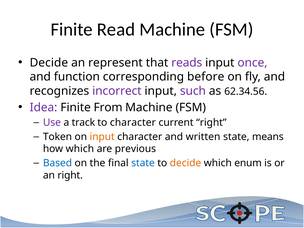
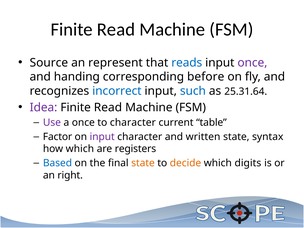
Decide at (49, 63): Decide -> Source
reads colour: purple -> blue
function: function -> handing
incorrect colour: purple -> blue
such colour: purple -> blue
62.34.56: 62.34.56 -> 25.31.64
From at (108, 107): From -> Read
a track: track -> once
current right: right -> table
Token: Token -> Factor
input at (102, 137) colour: orange -> purple
means: means -> syntax
previous: previous -> registers
state at (143, 163) colour: blue -> orange
enum: enum -> digits
